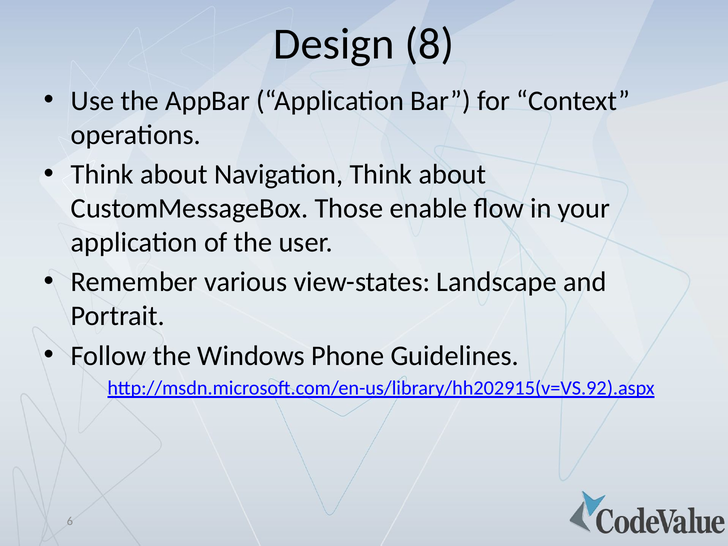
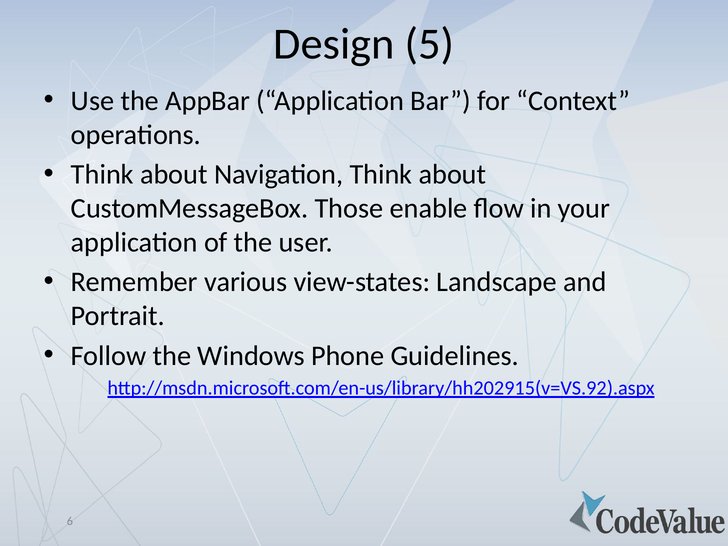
8: 8 -> 5
